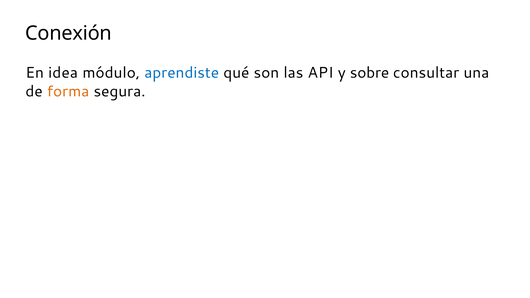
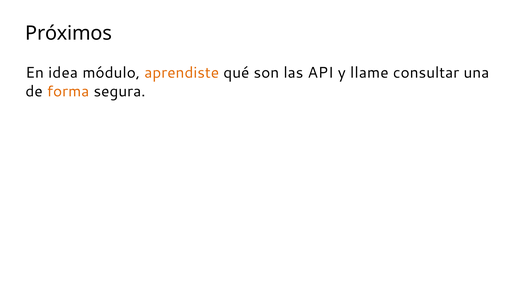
Conexión: Conexión -> Próximos
aprendiste colour: blue -> orange
sobre: sobre -> llame
